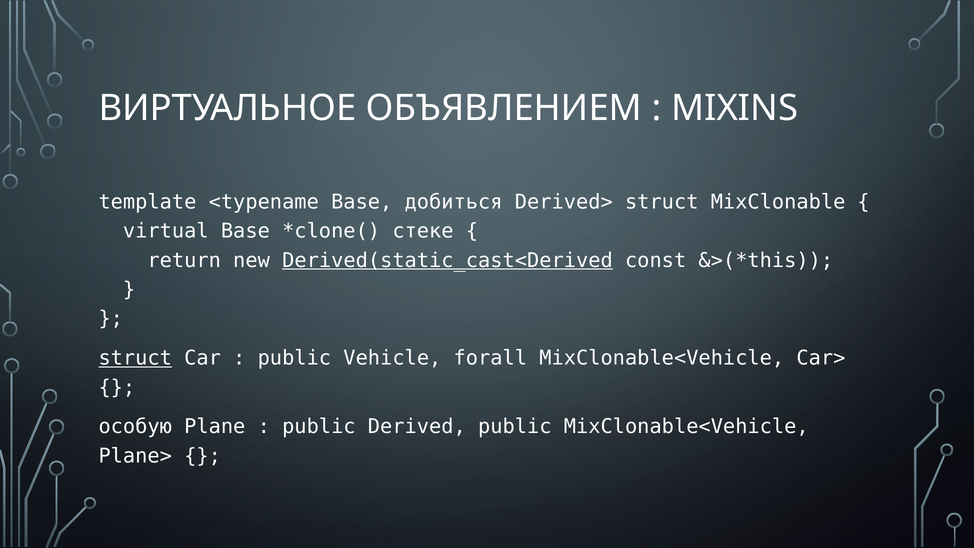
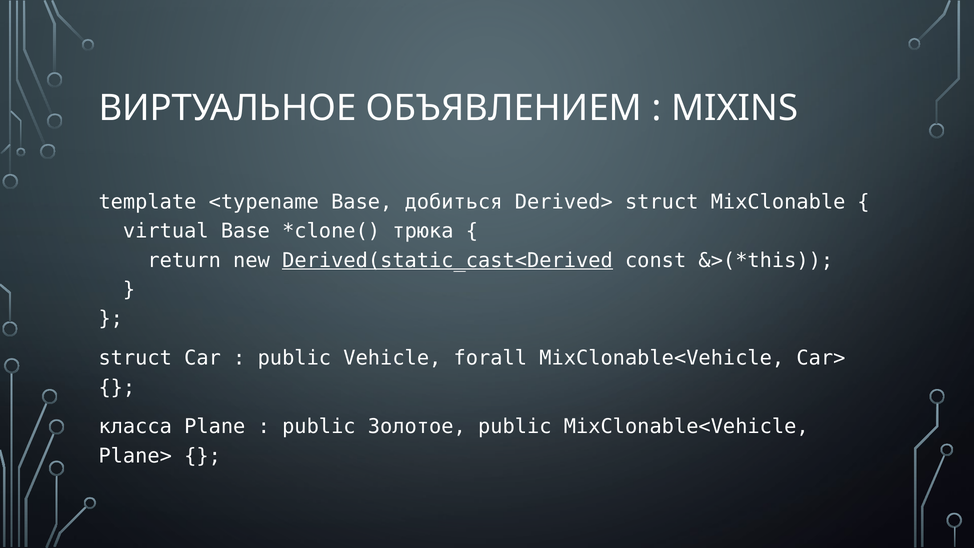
стеке: стеке -> трюка
struct at (135, 358) underline: present -> none
особую: особую -> класса
Derived: Derived -> Золотое
